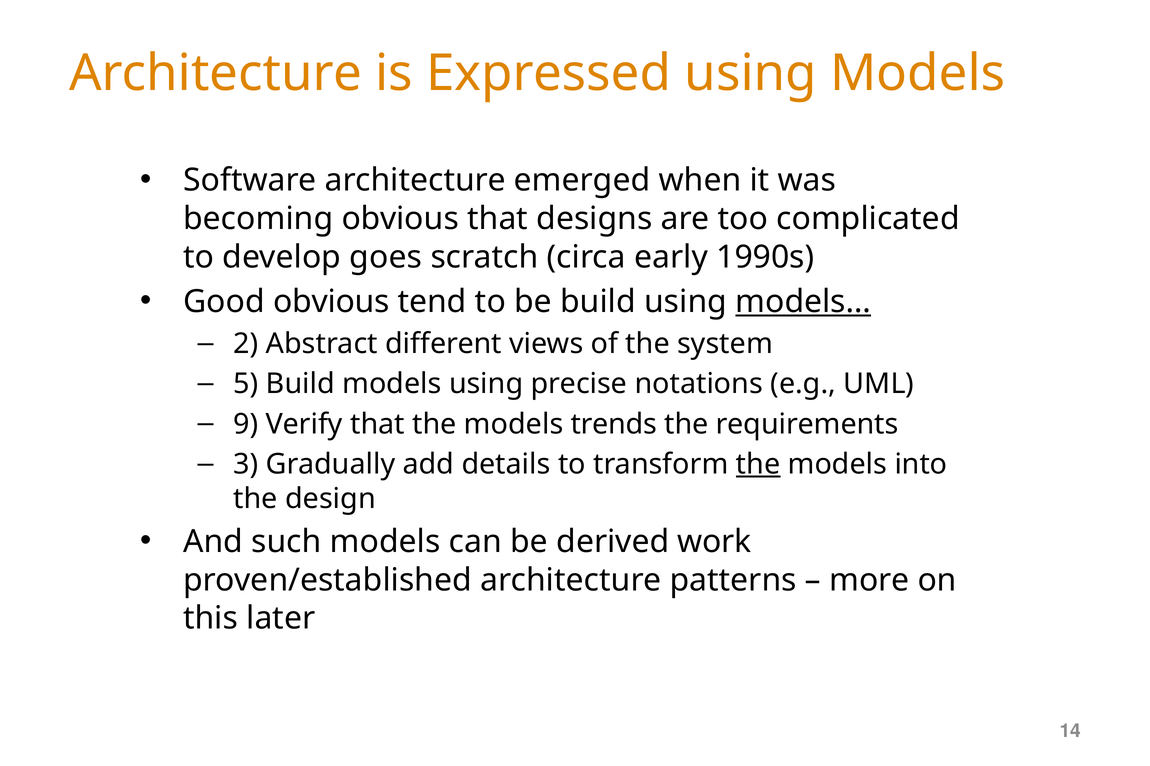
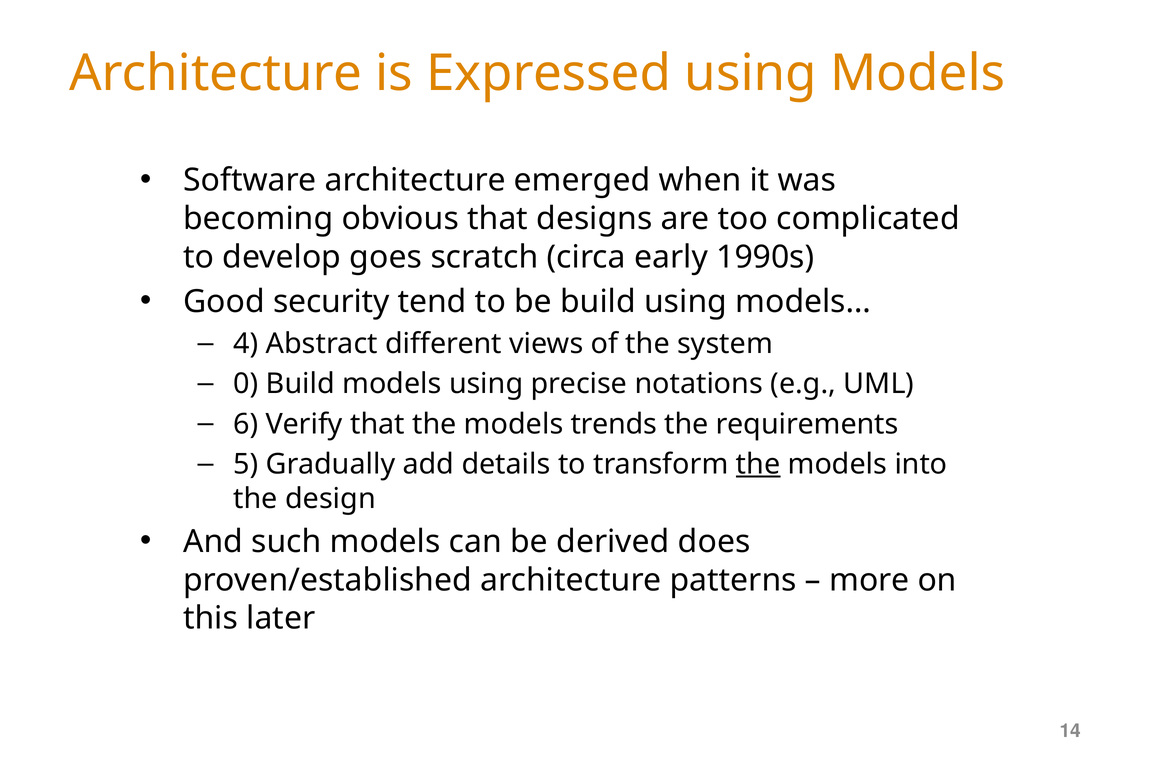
Good obvious: obvious -> security
models… underline: present -> none
2: 2 -> 4
5: 5 -> 0
9: 9 -> 6
3: 3 -> 5
work: work -> does
